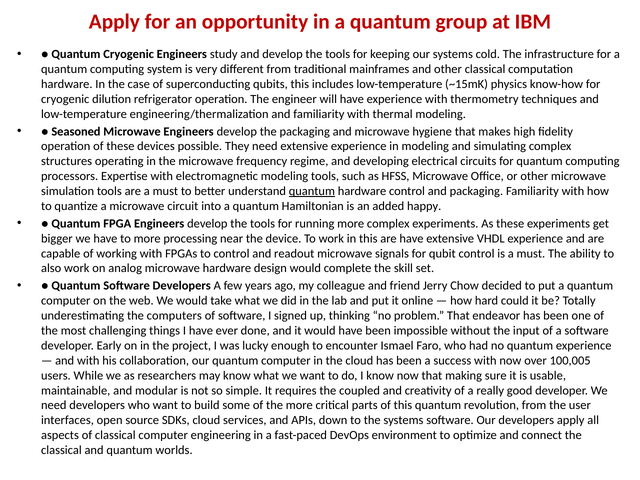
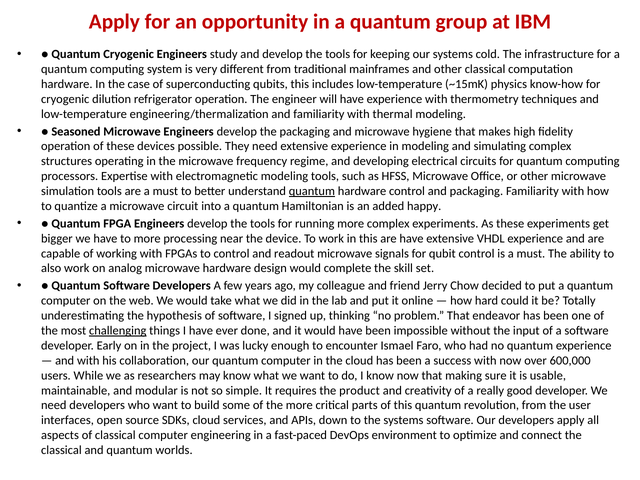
computers: computers -> hypothesis
challenging underline: none -> present
100,005: 100,005 -> 600,000
coupled: coupled -> product
